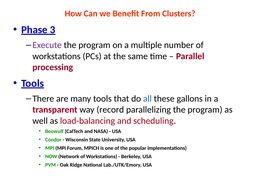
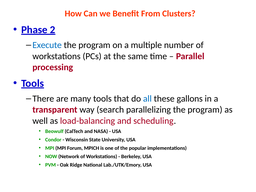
3: 3 -> 2
Execute colour: purple -> blue
record: record -> search
